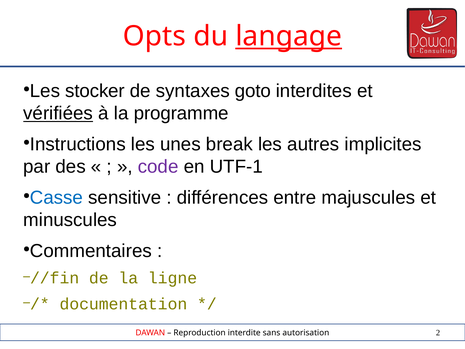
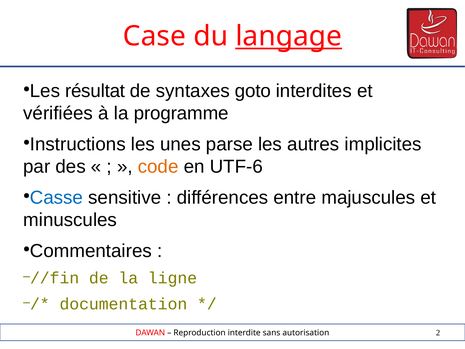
Opts: Opts -> Case
stocker: stocker -> résultat
vérifiées underline: present -> none
break: break -> parse
code colour: purple -> orange
UTF-1: UTF-1 -> UTF-6
